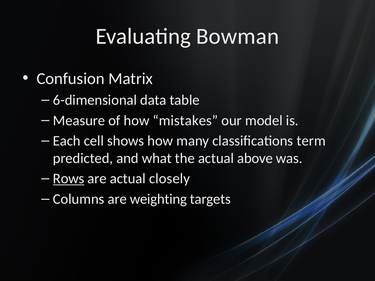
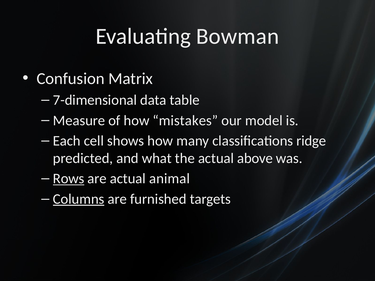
6-dimensional: 6-dimensional -> 7-dimensional
term: term -> ridge
closely: closely -> animal
Columns underline: none -> present
weighting: weighting -> furnished
